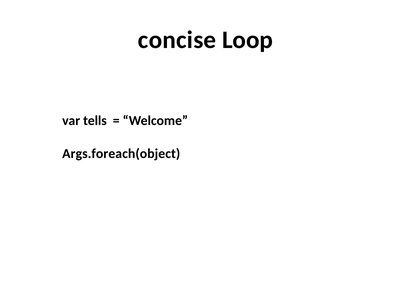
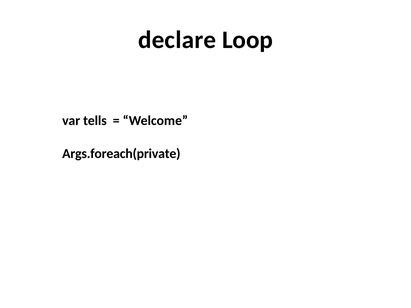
concise: concise -> declare
Args.foreach(object: Args.foreach(object -> Args.foreach(private
